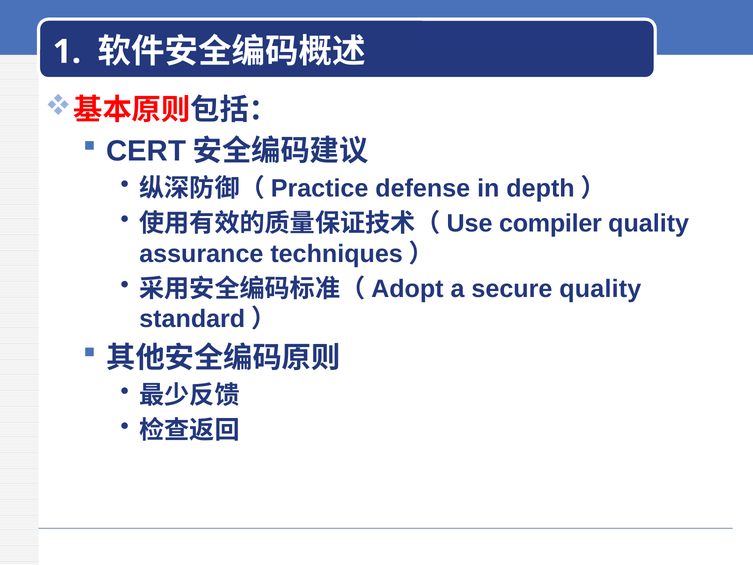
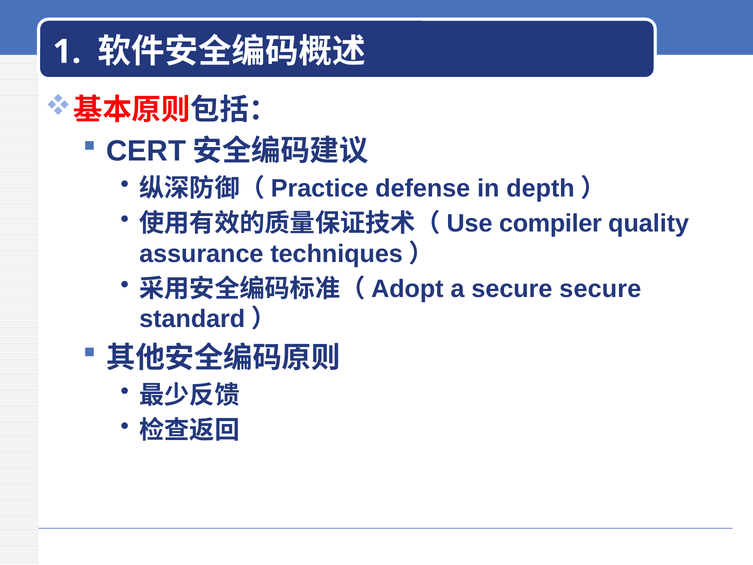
secure quality: quality -> secure
